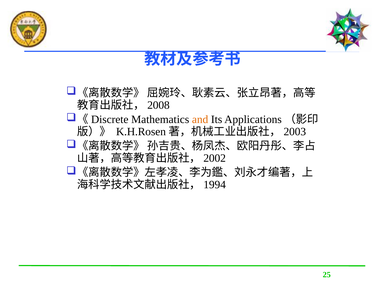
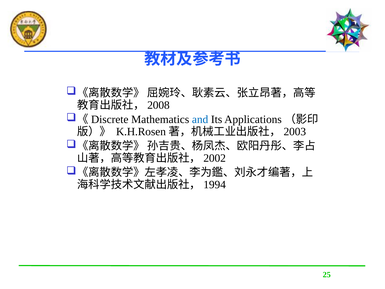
and colour: orange -> blue
